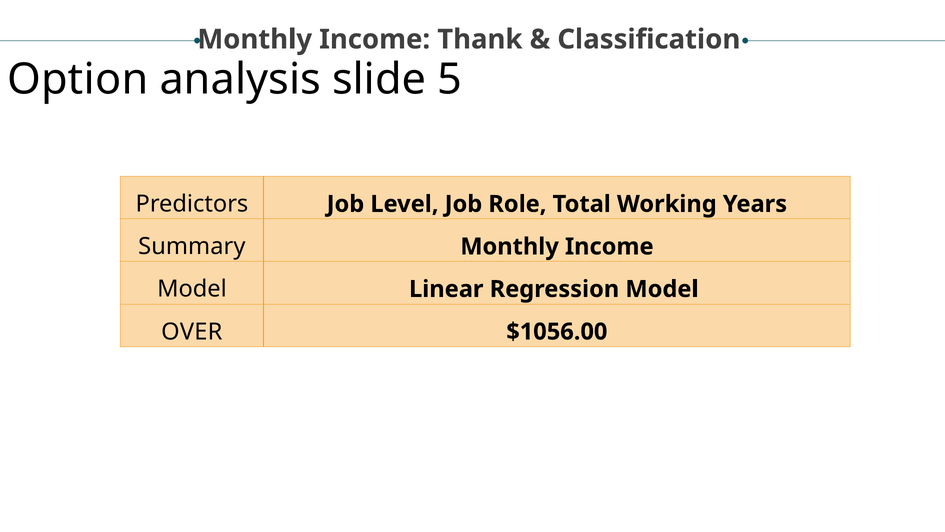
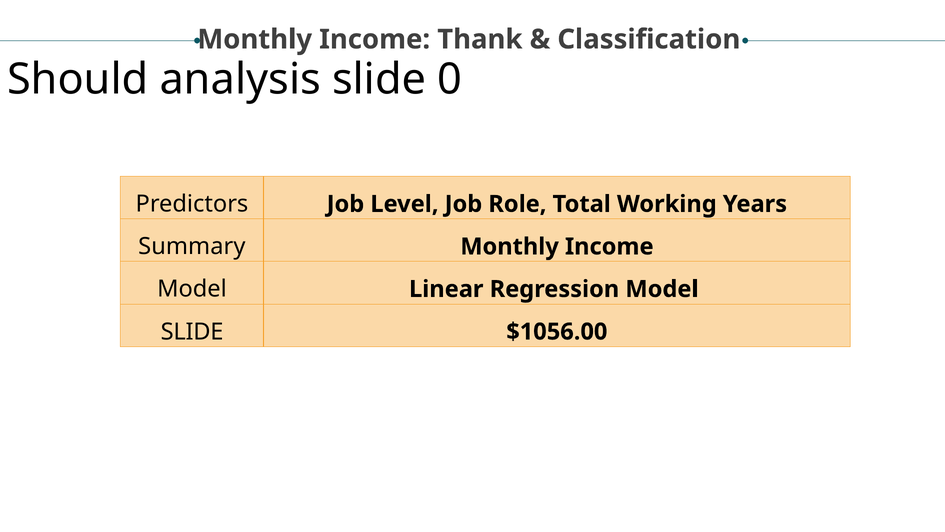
Option: Option -> Should
5: 5 -> 0
OVER at (192, 331): OVER -> SLIDE
